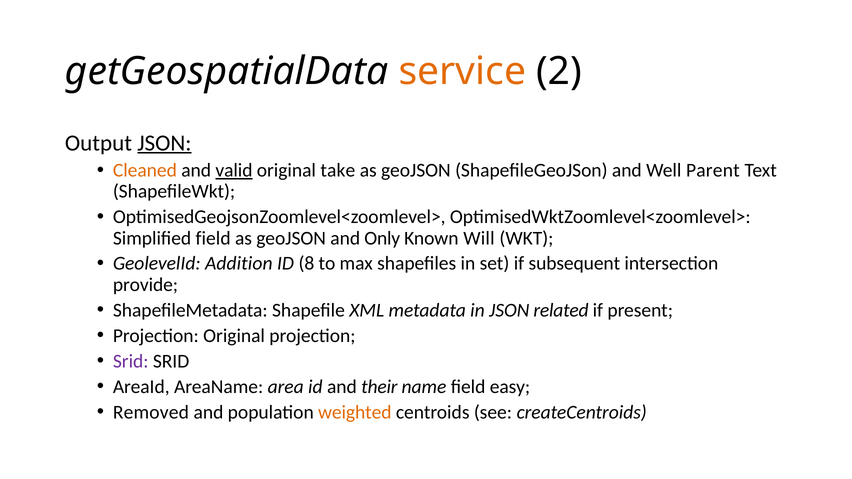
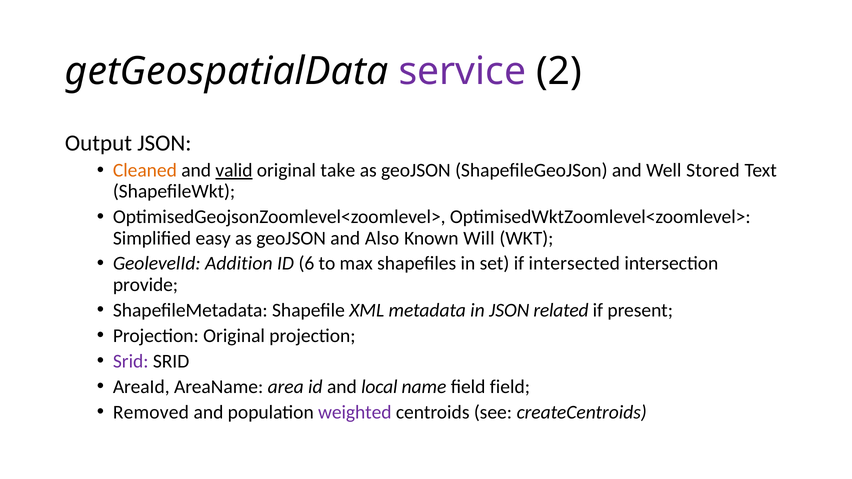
service colour: orange -> purple
JSON at (164, 143) underline: present -> none
Parent: Parent -> Stored
Simplified field: field -> easy
Only: Only -> Also
8: 8 -> 6
subsequent: subsequent -> intersected
their: their -> local
field easy: easy -> field
weighted colour: orange -> purple
